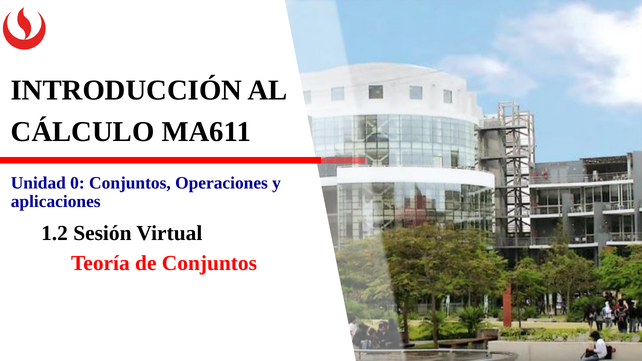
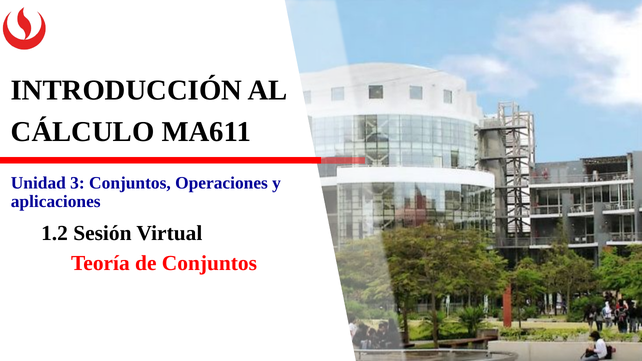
0: 0 -> 3
